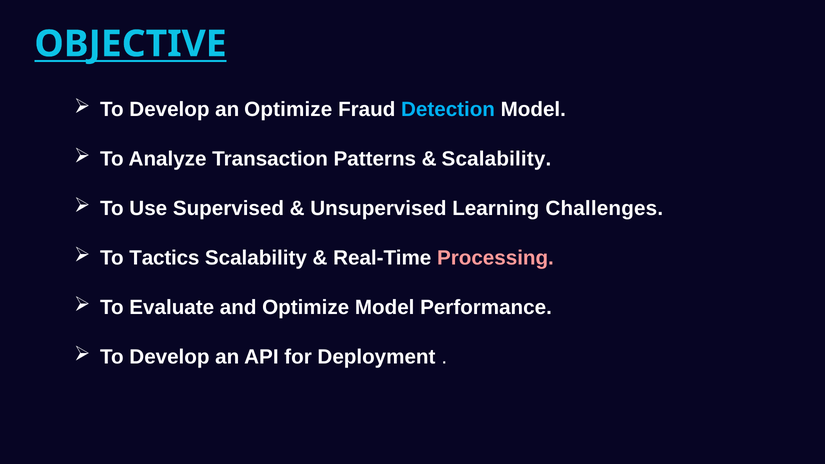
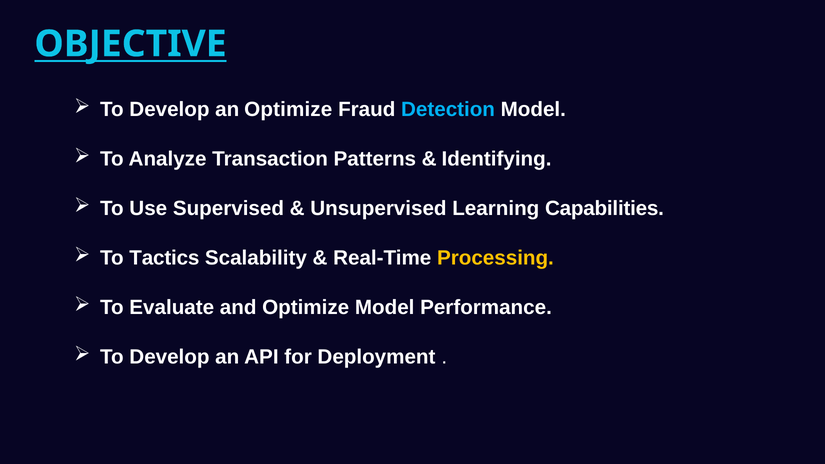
Scalability at (496, 159): Scalability -> Identifying
Challenges: Challenges -> Capabilities
Processing colour: pink -> yellow
